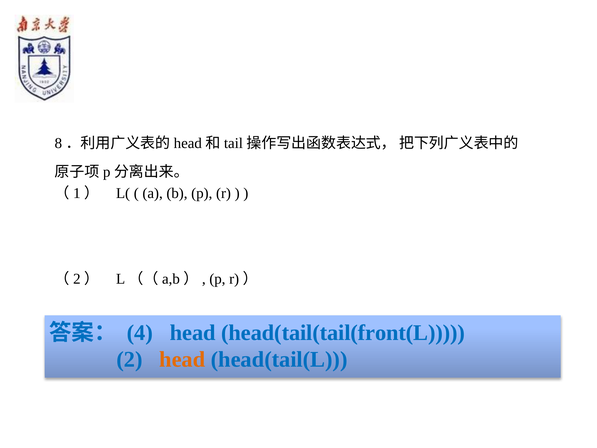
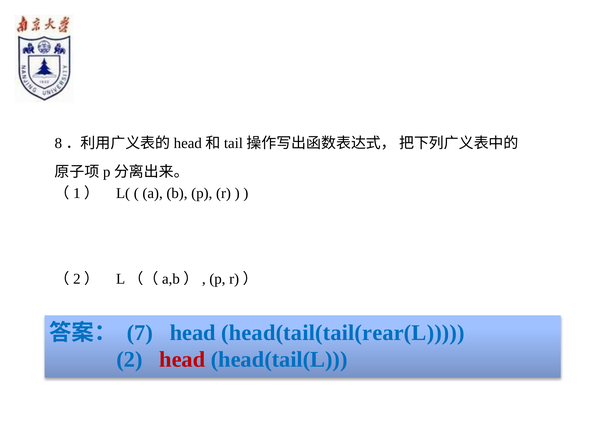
4: 4 -> 7
head(tail(tail(front(L: head(tail(tail(front(L -> head(tail(tail(rear(L
head at (182, 359) colour: orange -> red
